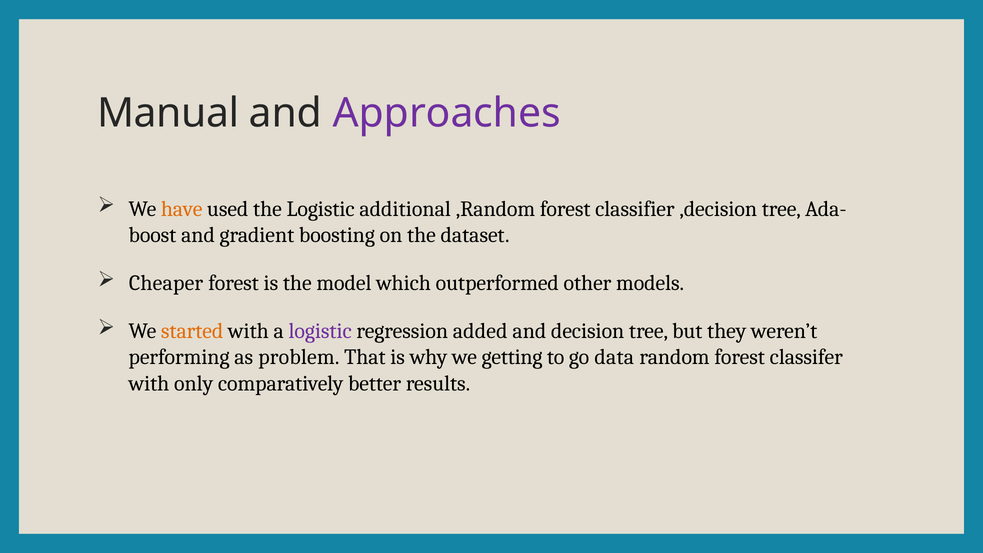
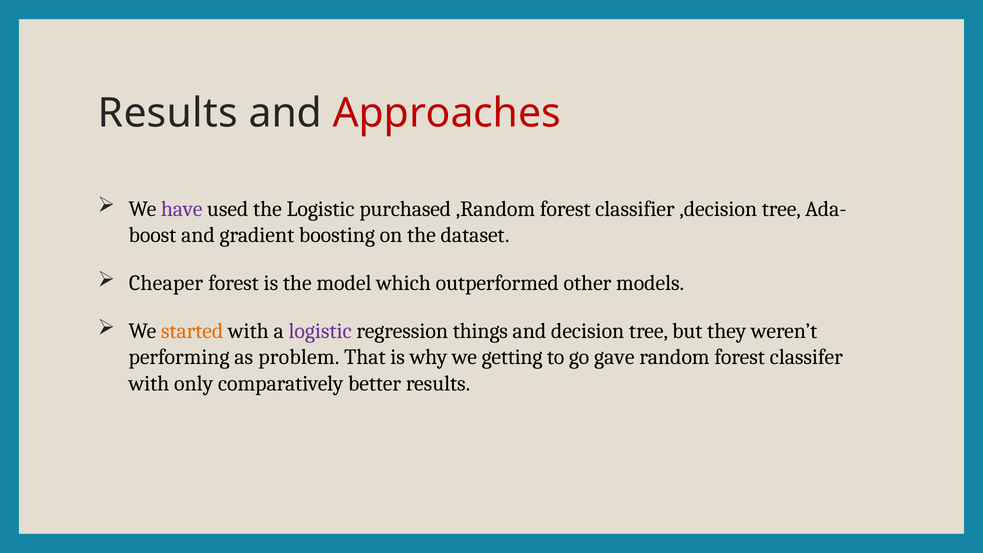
Manual at (168, 113): Manual -> Results
Approaches colour: purple -> red
have colour: orange -> purple
additional: additional -> purchased
added: added -> things
data: data -> gave
